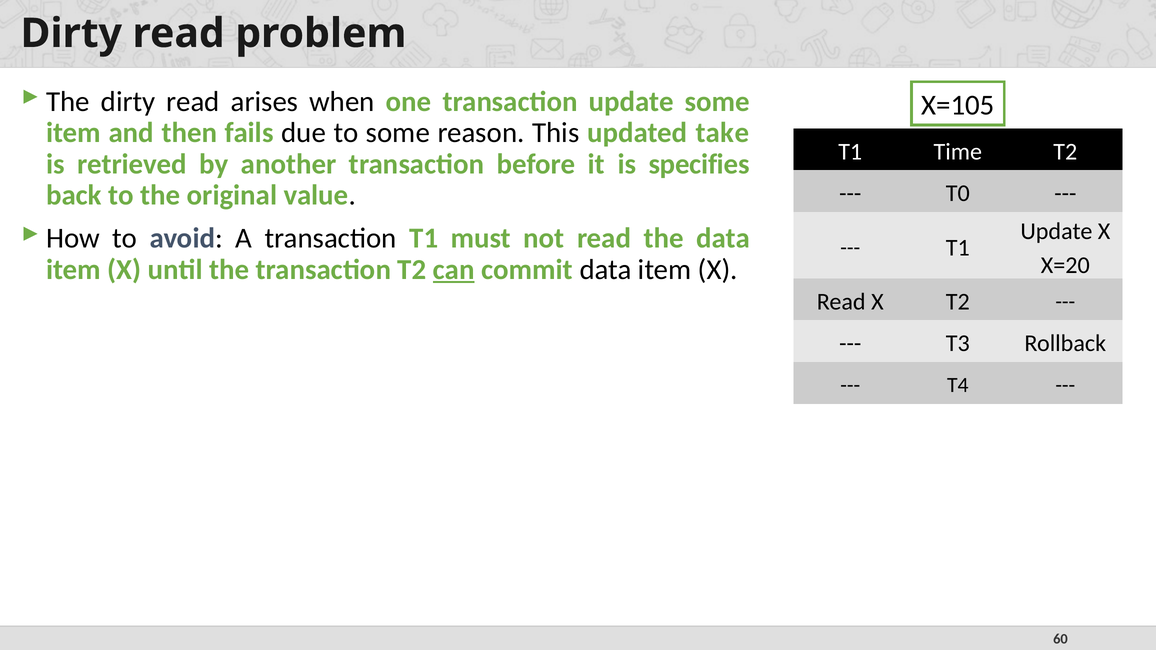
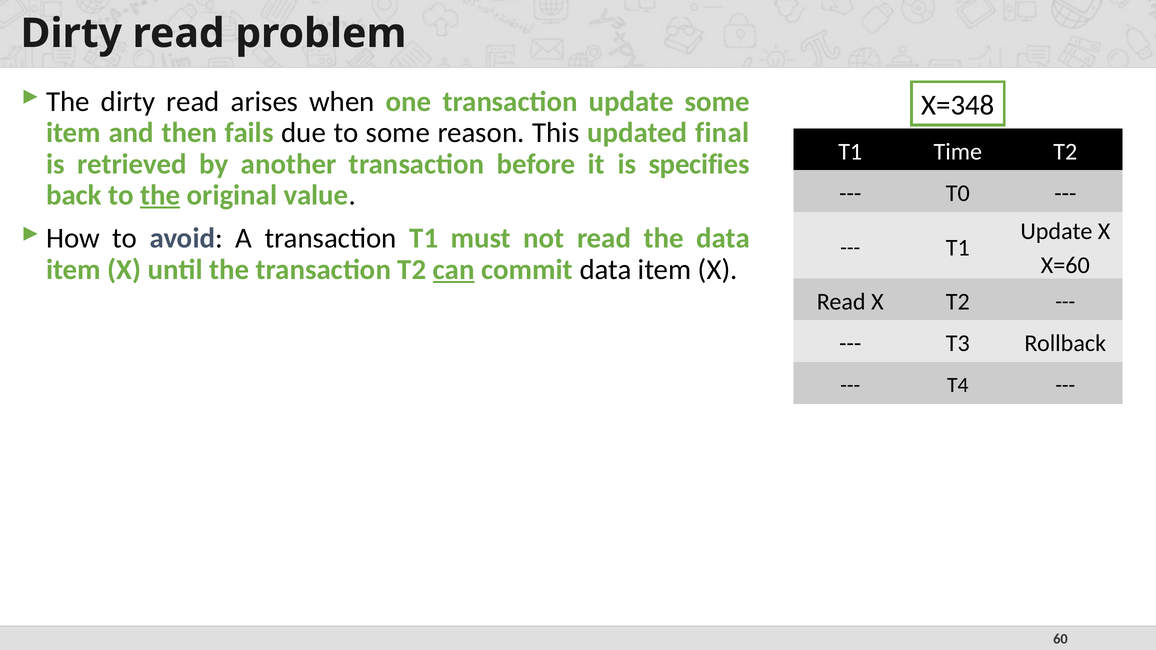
X=105: X=105 -> X=348
take: take -> final
the at (160, 195) underline: none -> present
X=20: X=20 -> X=60
